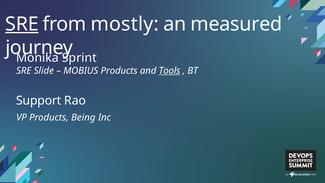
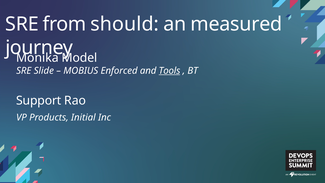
SRE at (22, 24) underline: present -> none
mostly: mostly -> should
Sprint: Sprint -> Model
MOBIUS Products: Products -> Enforced
Being: Being -> Initial
